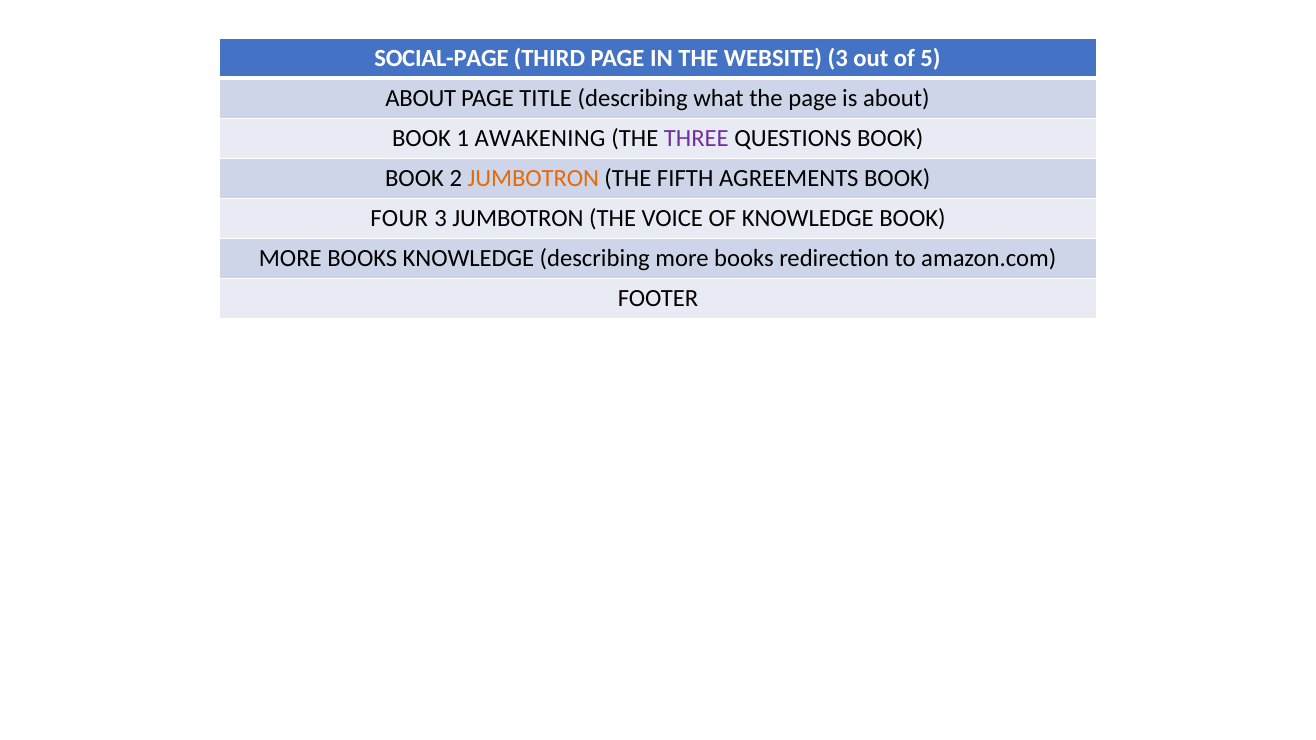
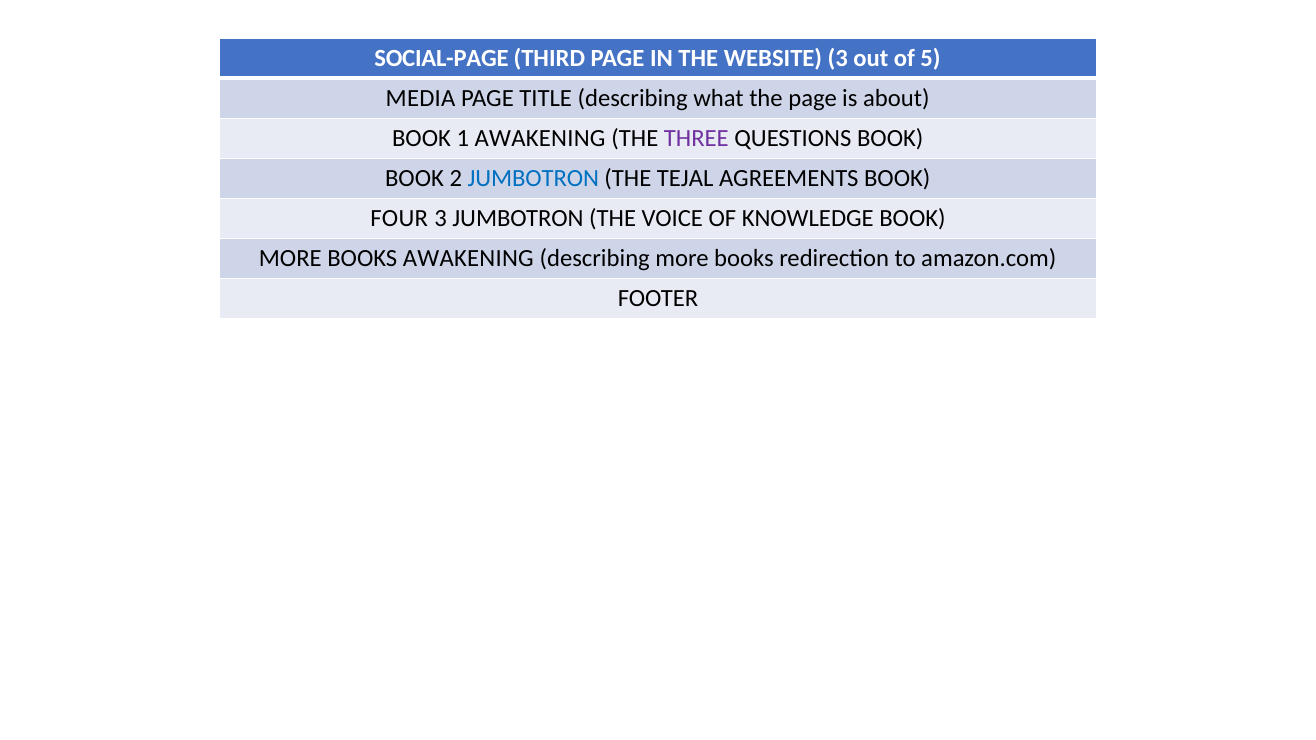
ABOUT at (421, 99): ABOUT -> MEDIA
JUMBOTRON at (533, 179) colour: orange -> blue
FIFTH: FIFTH -> TEJAL
BOOKS KNOWLEDGE: KNOWLEDGE -> AWAKENING
